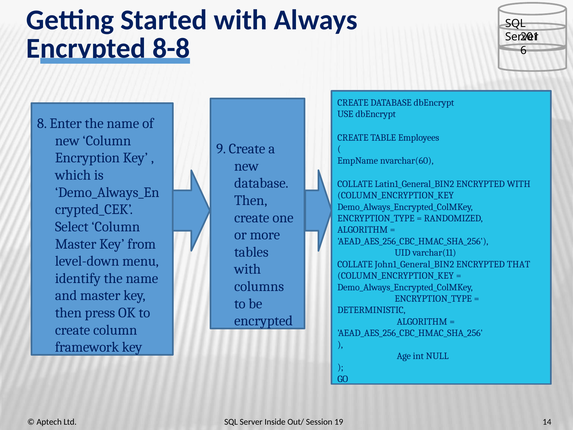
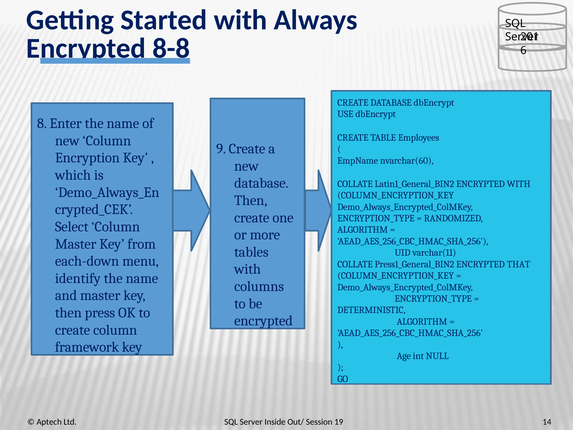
level-down: level-down -> each-down
John1_General_BIN2: John1_General_BIN2 -> Press1_General_BIN2
